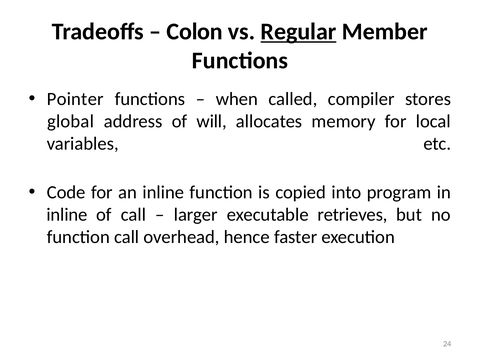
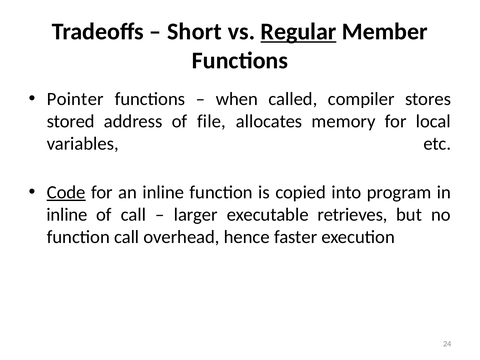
Colon: Colon -> Short
global: global -> stored
will: will -> file
Code underline: none -> present
